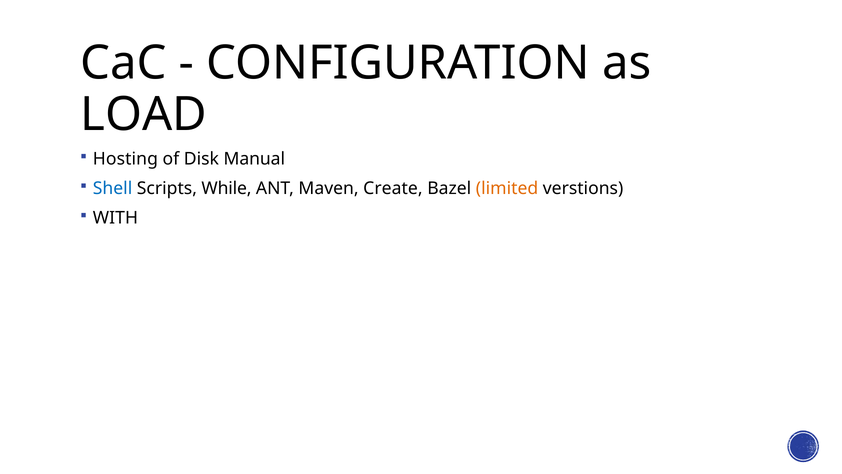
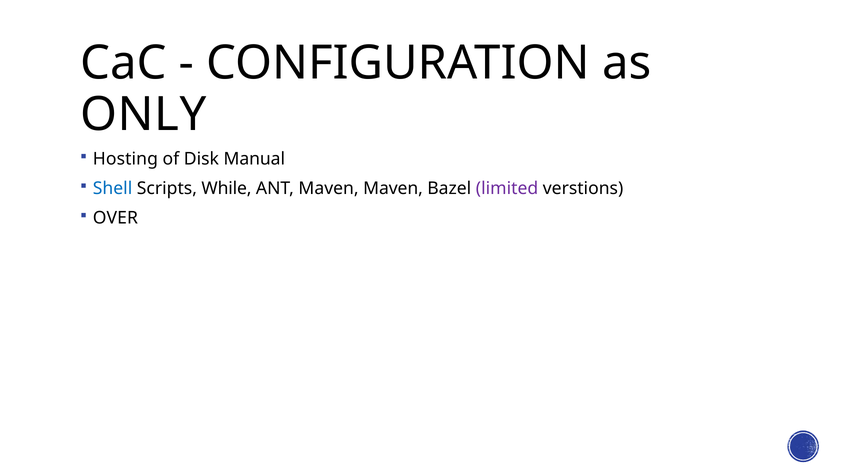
LOAD: LOAD -> ONLY
Maven Create: Create -> Maven
limited colour: orange -> purple
WITH: WITH -> OVER
